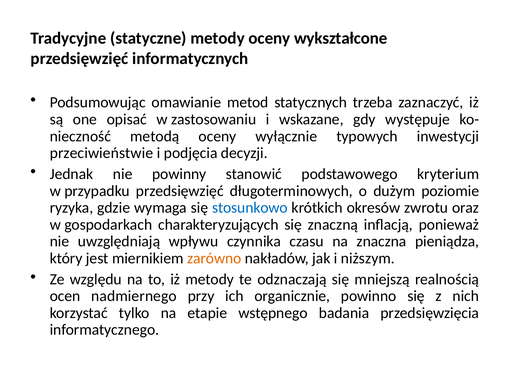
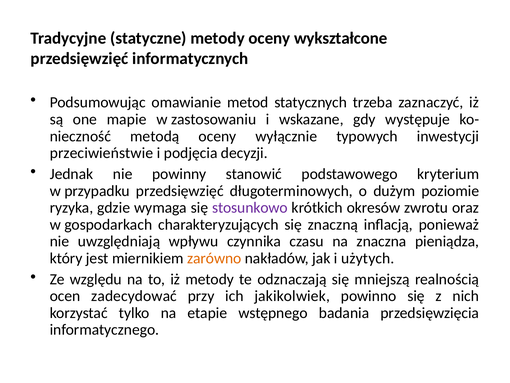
opisać: opisać -> mapie
stosunkowo colour: blue -> purple
niższym: niższym -> użytych
nadmiernego: nadmiernego -> zadecydować
organicznie: organicznie -> jakikolwiek
